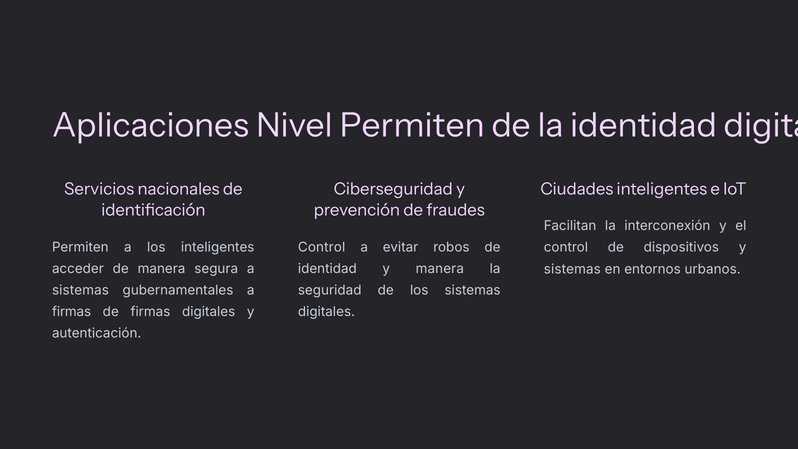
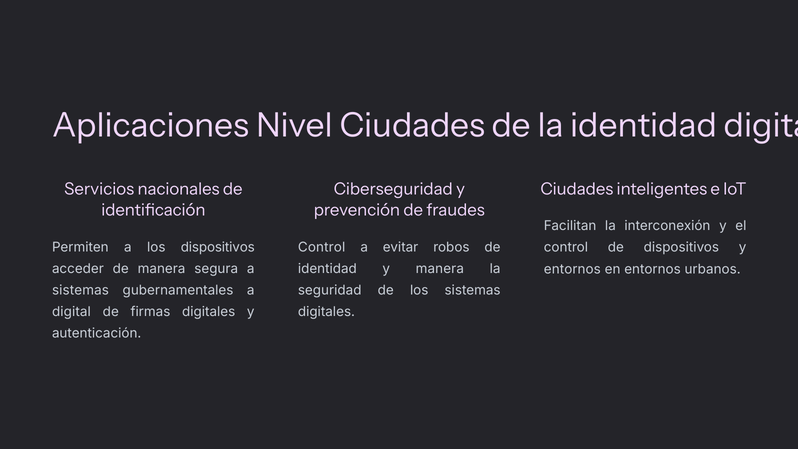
Nivel Permiten: Permiten -> Ciudades
los inteligentes: inteligentes -> dispositivos
sistemas at (572, 269): sistemas -> entornos
firmas at (72, 312): firmas -> digital
